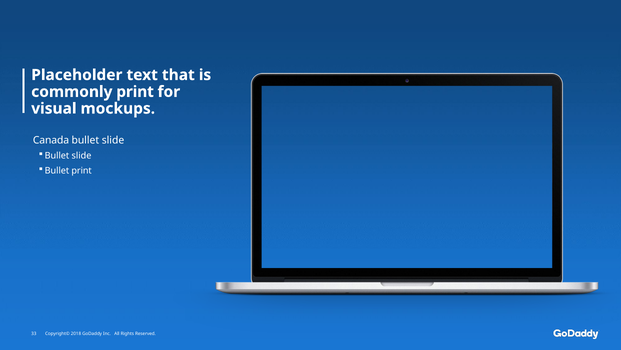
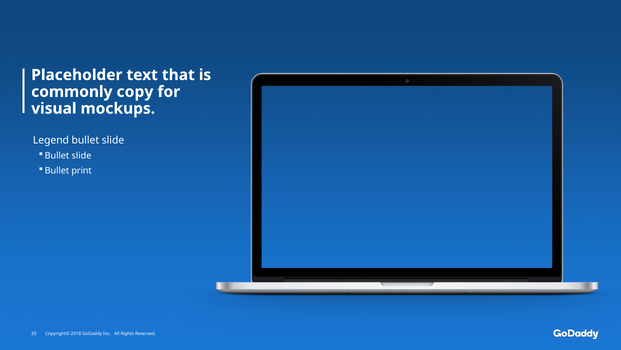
commonly print: print -> copy
Canada: Canada -> Legend
